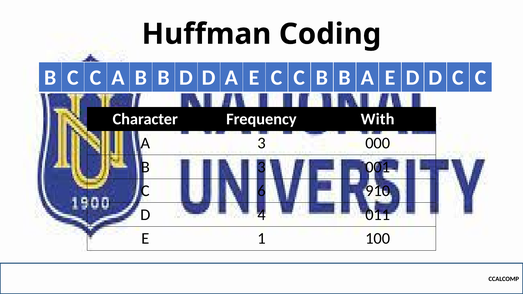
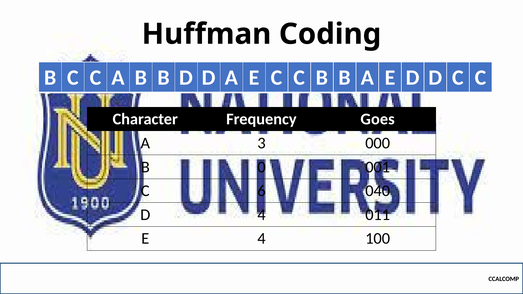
With: With -> Goes
B 3: 3 -> 0
910: 910 -> 040
E 1: 1 -> 4
